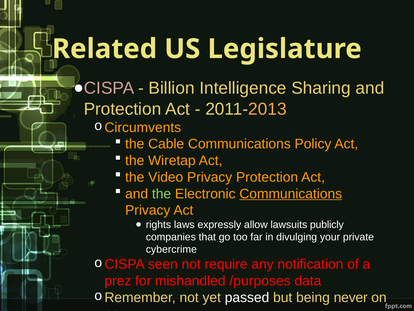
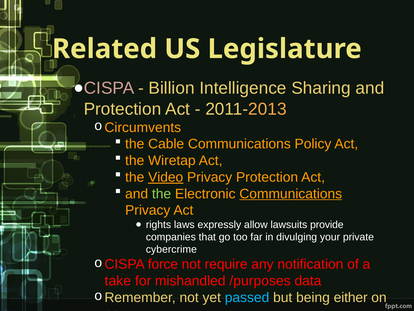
Video underline: none -> present
publicly: publicly -> provide
seen: seen -> force
prez: prez -> take
passed colour: white -> light blue
never: never -> either
